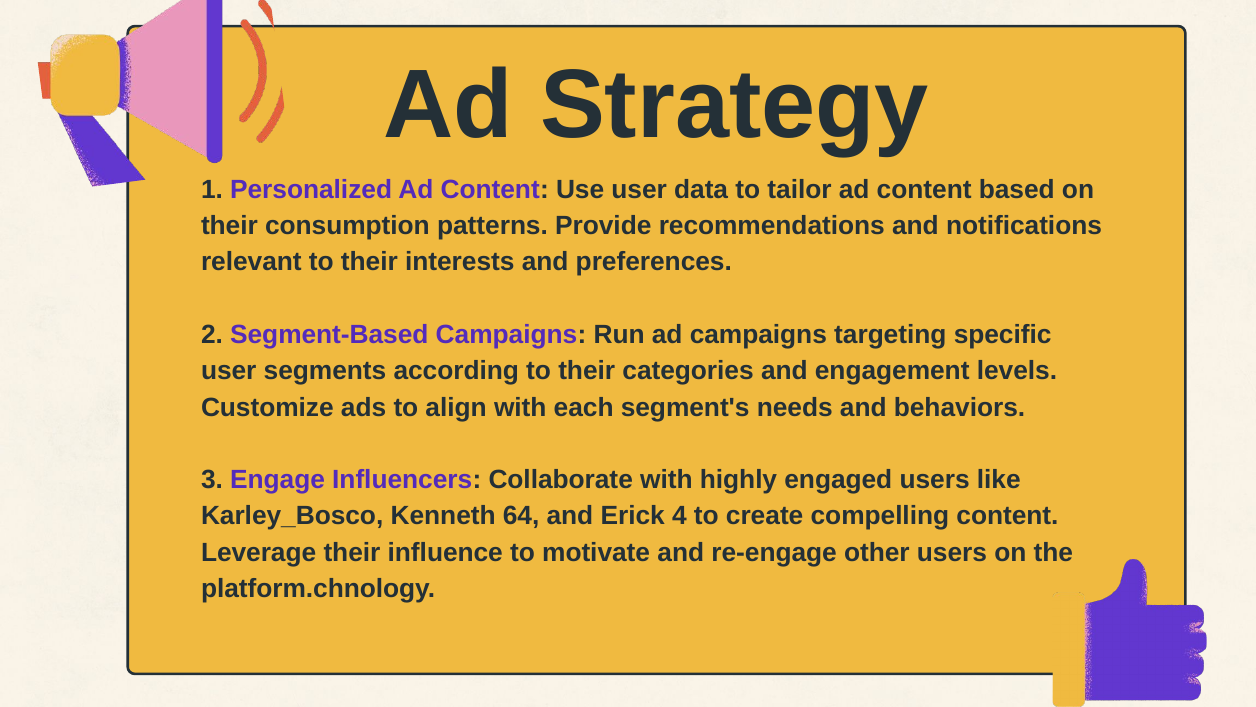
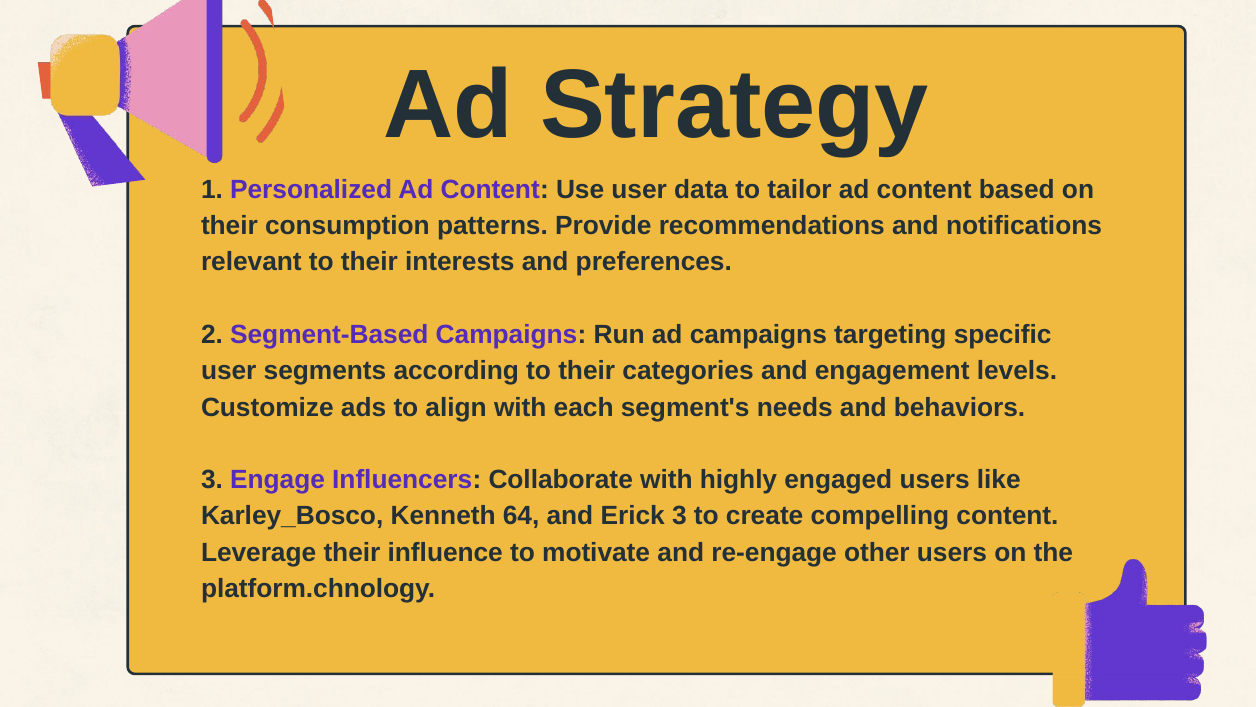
Erick 4: 4 -> 3
